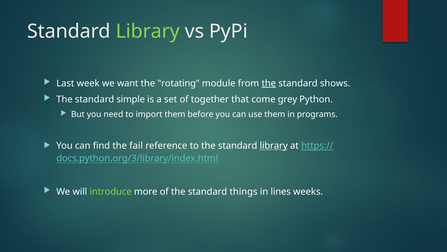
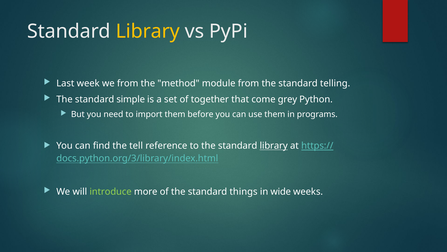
Library at (148, 31) colour: light green -> yellow
we want: want -> from
rotating: rotating -> method
the at (269, 83) underline: present -> none
shows: shows -> telling
fail: fail -> tell
lines: lines -> wide
